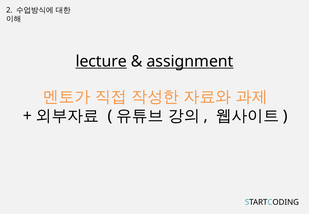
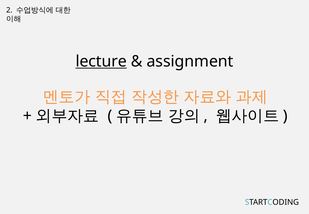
assignment underline: present -> none
